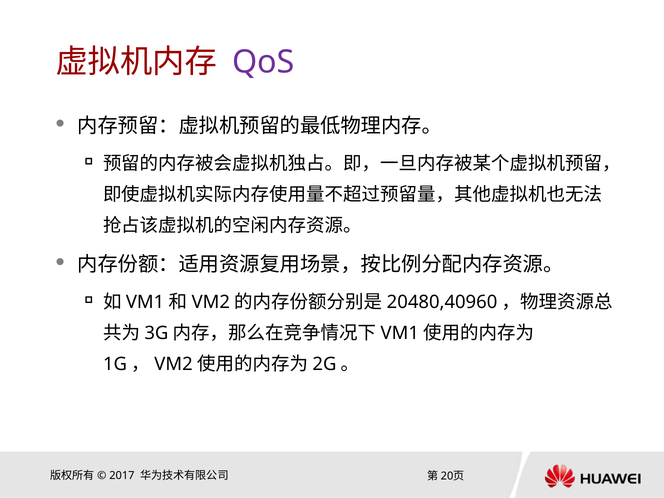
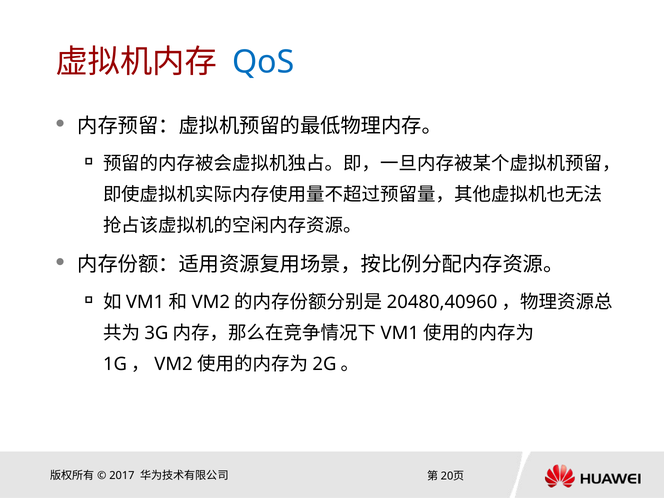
QoS colour: purple -> blue
